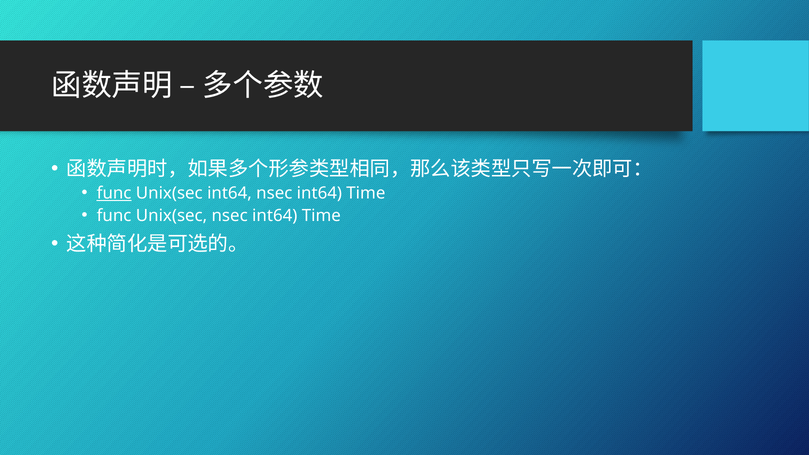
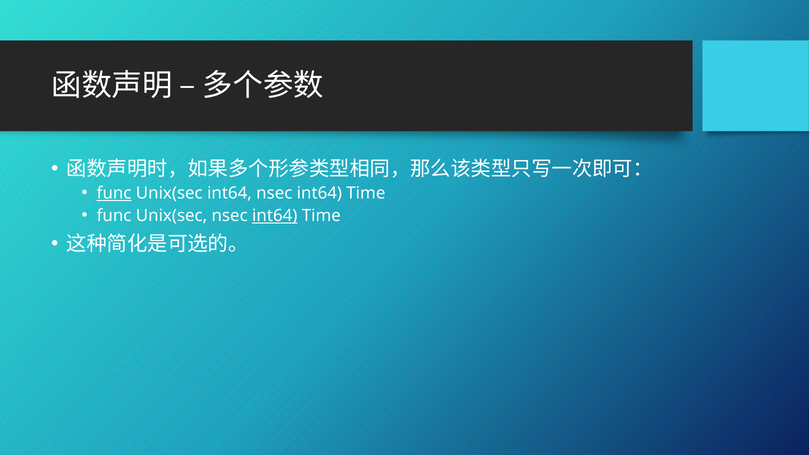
int64 at (275, 216) underline: none -> present
